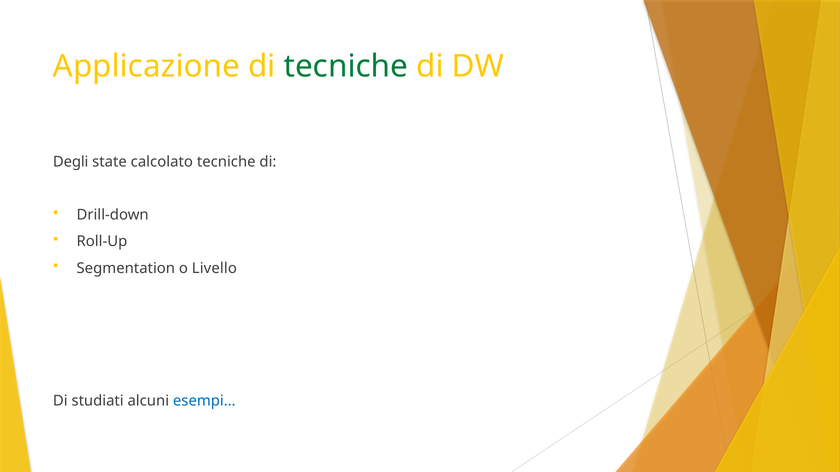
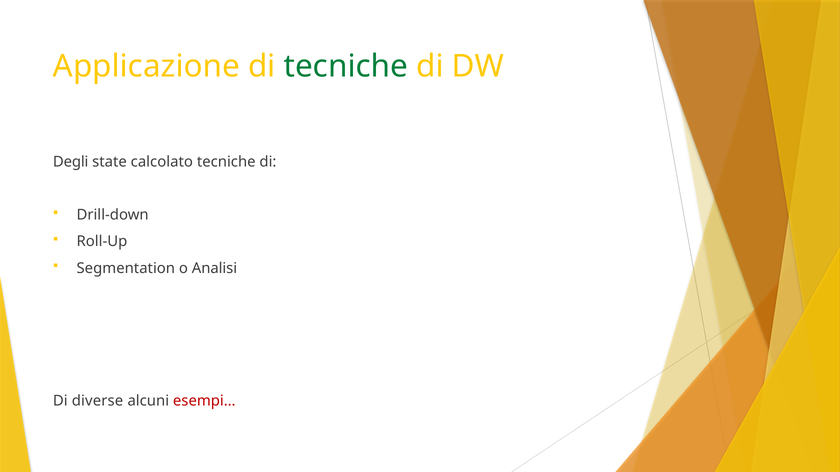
Livello: Livello -> Analisi
studiati: studiati -> diverse
esempi… colour: blue -> red
